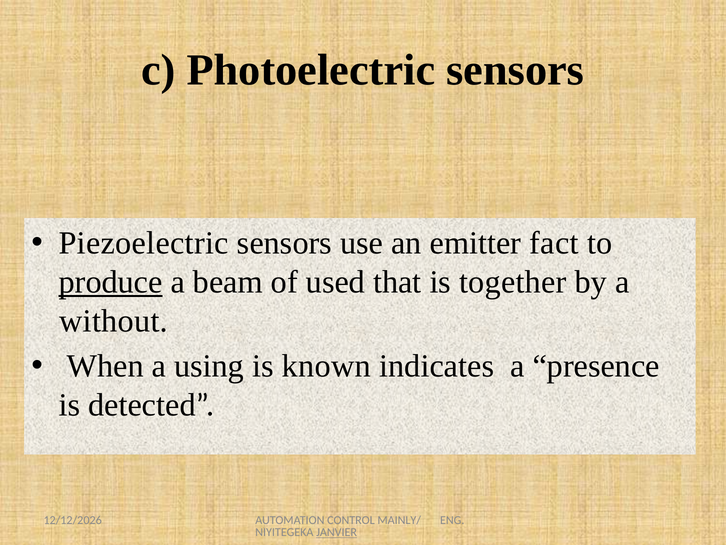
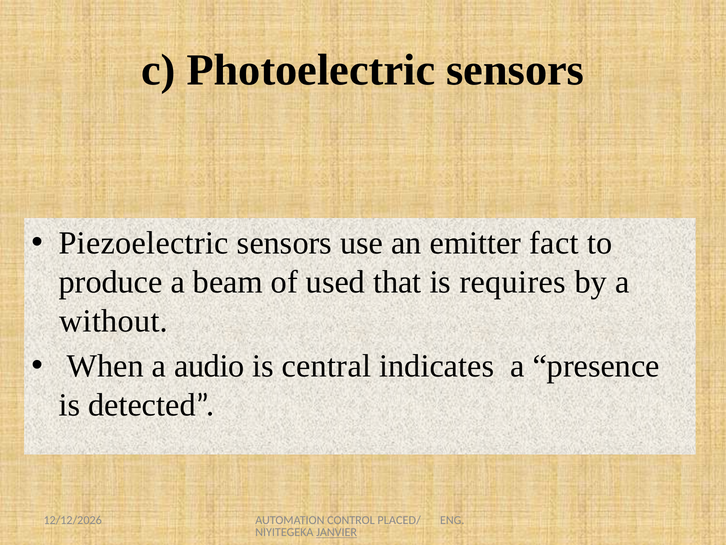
produce underline: present -> none
together: together -> requires
using: using -> audio
known: known -> central
MAINLY/: MAINLY/ -> PLACED/
